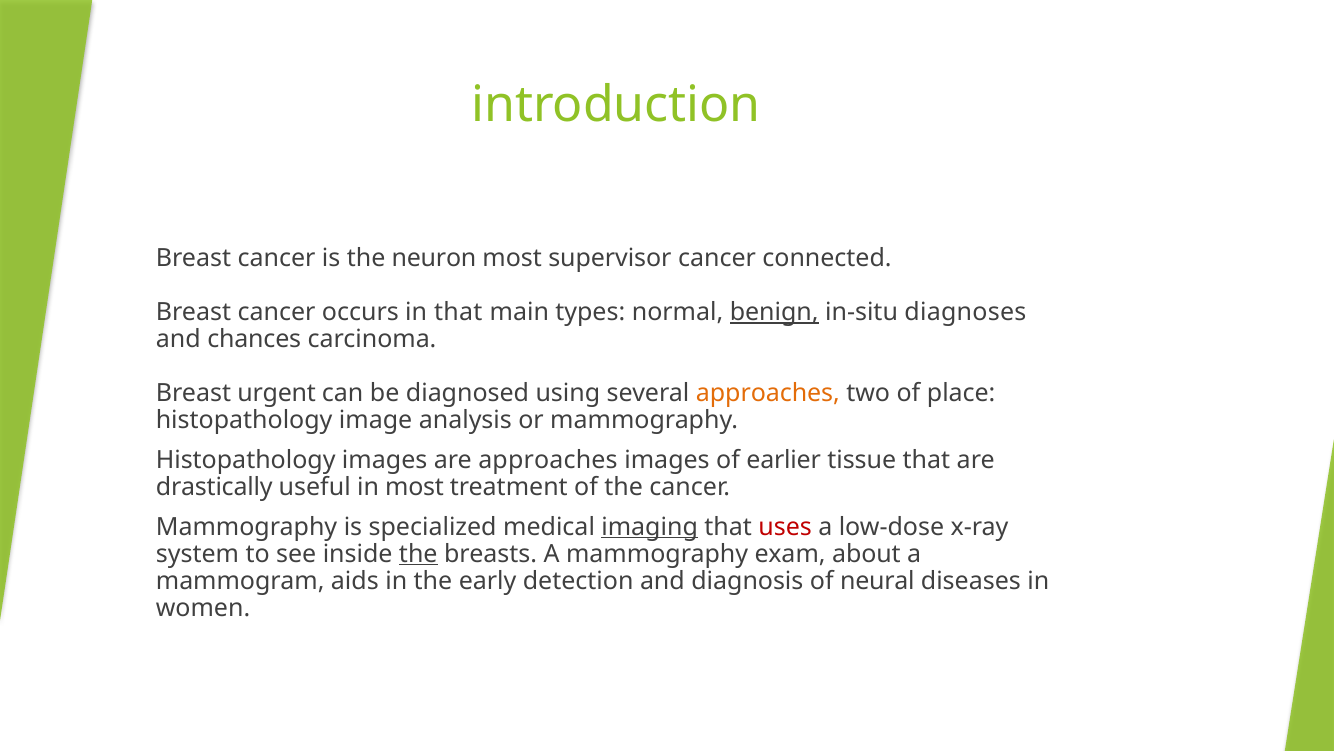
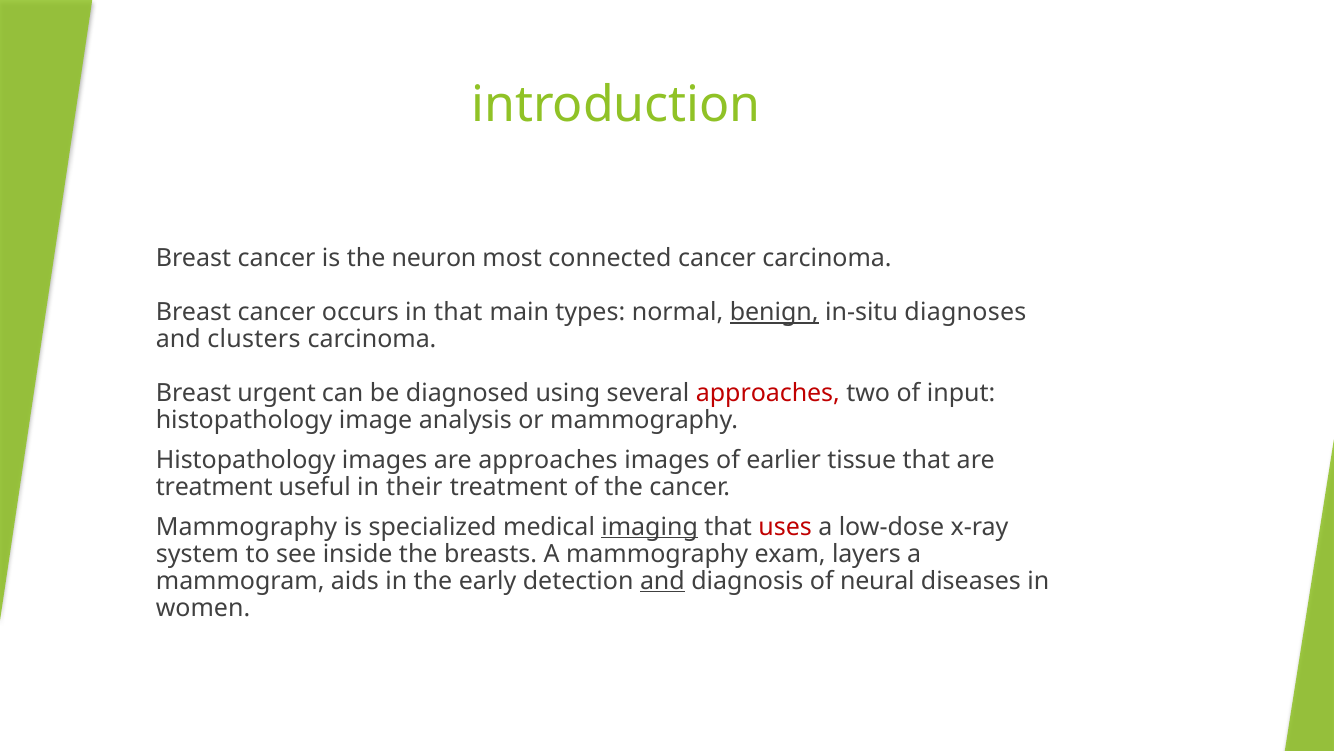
supervisor: supervisor -> connected
cancer connected: connected -> carcinoma
chances: chances -> clusters
approaches at (768, 393) colour: orange -> red
place: place -> input
drastically at (214, 487): drastically -> treatment
in most: most -> their
the at (418, 553) underline: present -> none
about: about -> layers
and at (662, 580) underline: none -> present
